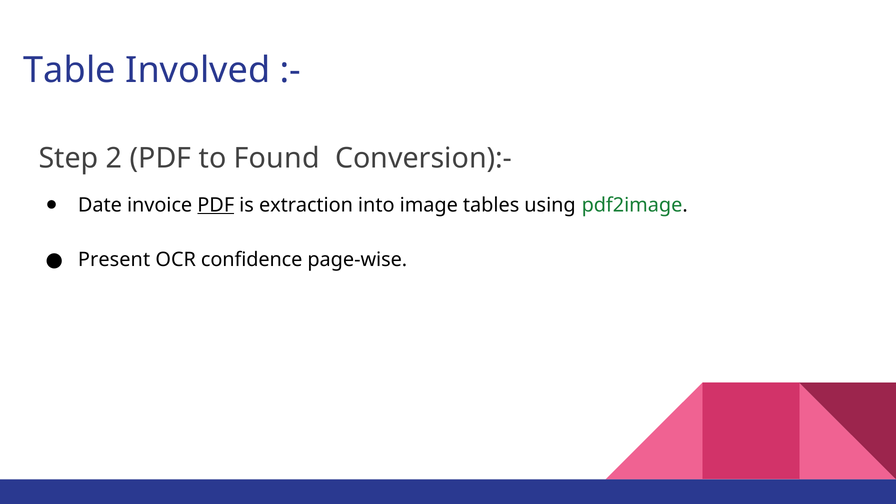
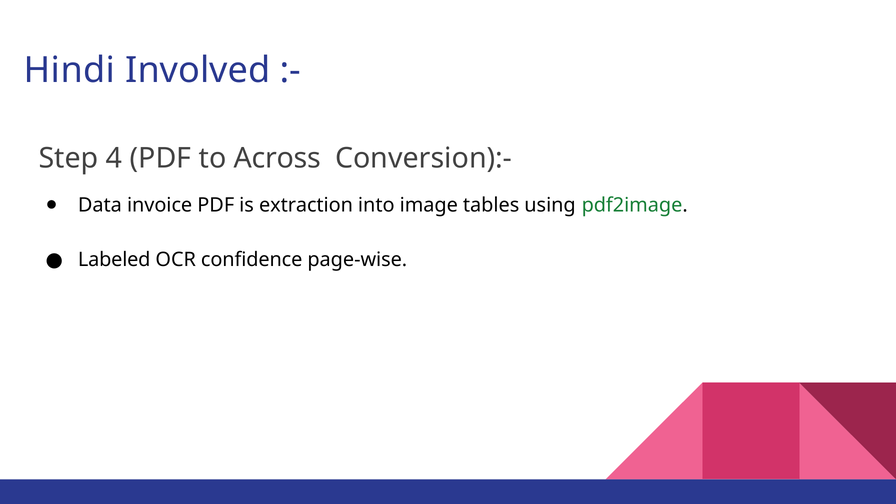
Table: Table -> Hindi
2: 2 -> 4
Found: Found -> Across
Date: Date -> Data
PDF at (216, 205) underline: present -> none
Present: Present -> Labeled
